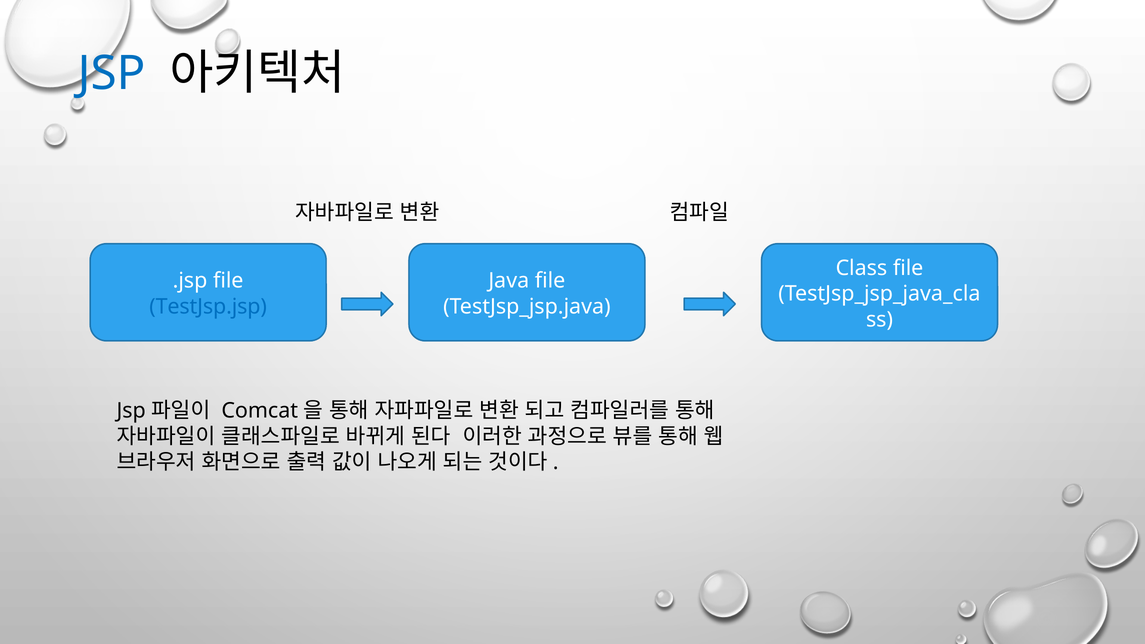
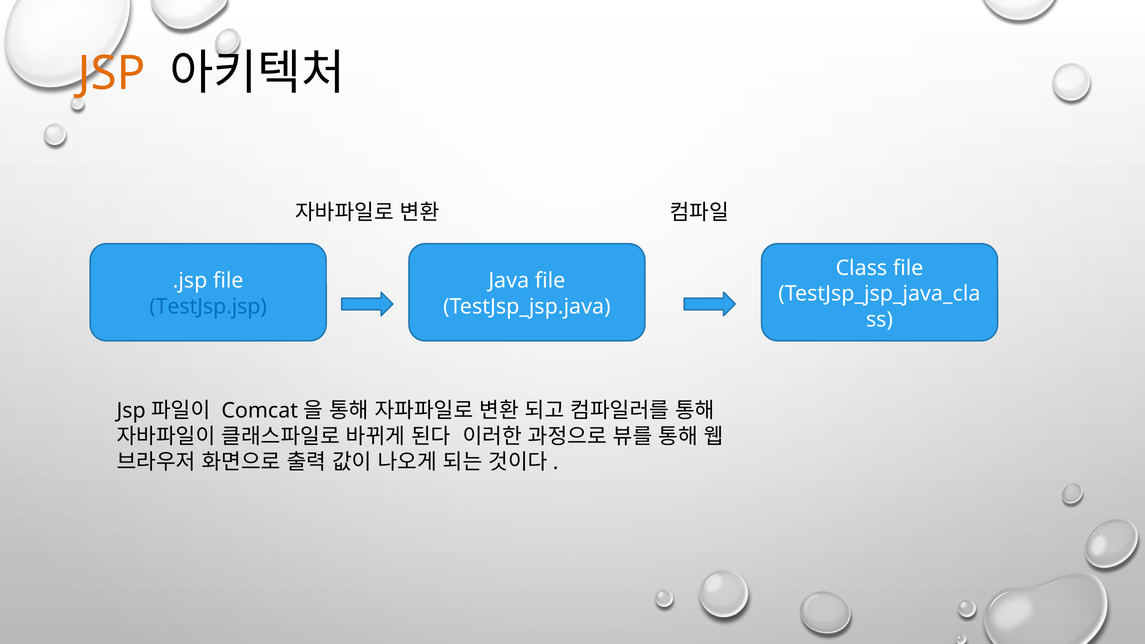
JSP colour: blue -> orange
